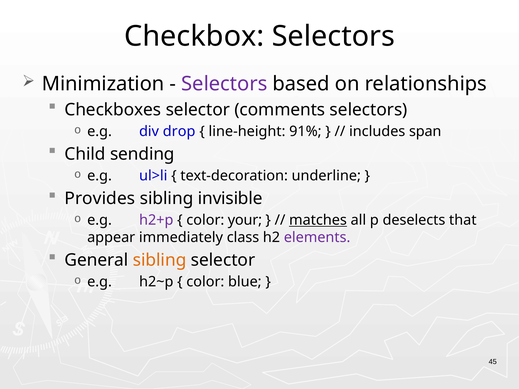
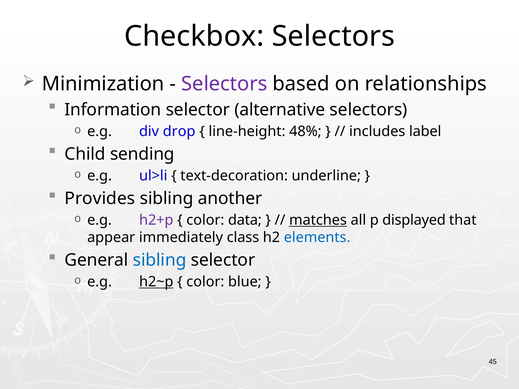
Checkboxes: Checkboxes -> Information
comments: comments -> alternative
91%: 91% -> 48%
span: span -> label
invisible: invisible -> another
your: your -> data
deselects: deselects -> displayed
elements colour: purple -> blue
sibling at (160, 260) colour: orange -> blue
h2~p underline: none -> present
